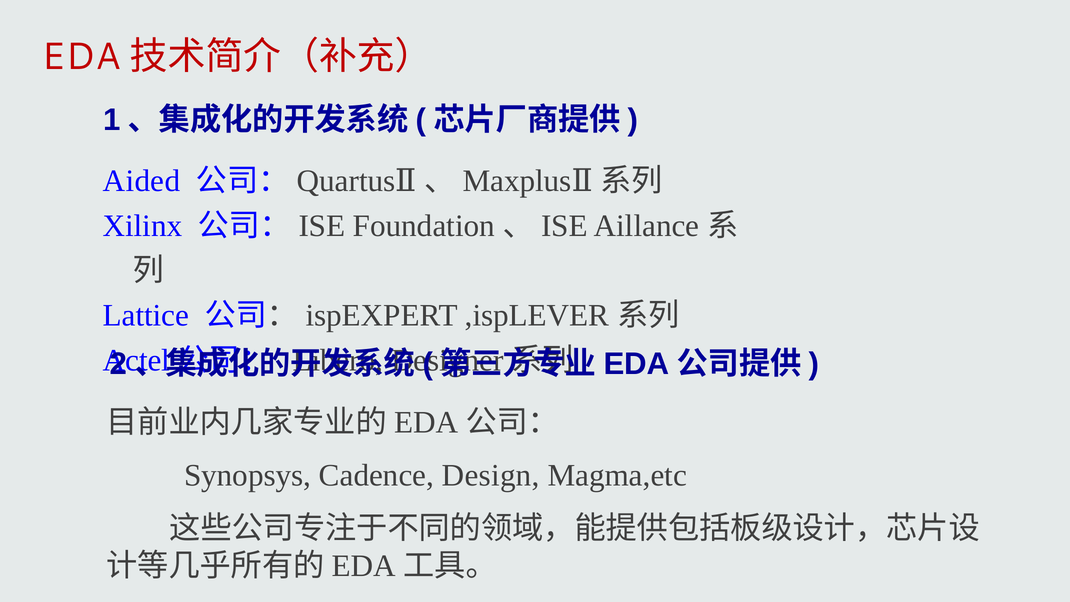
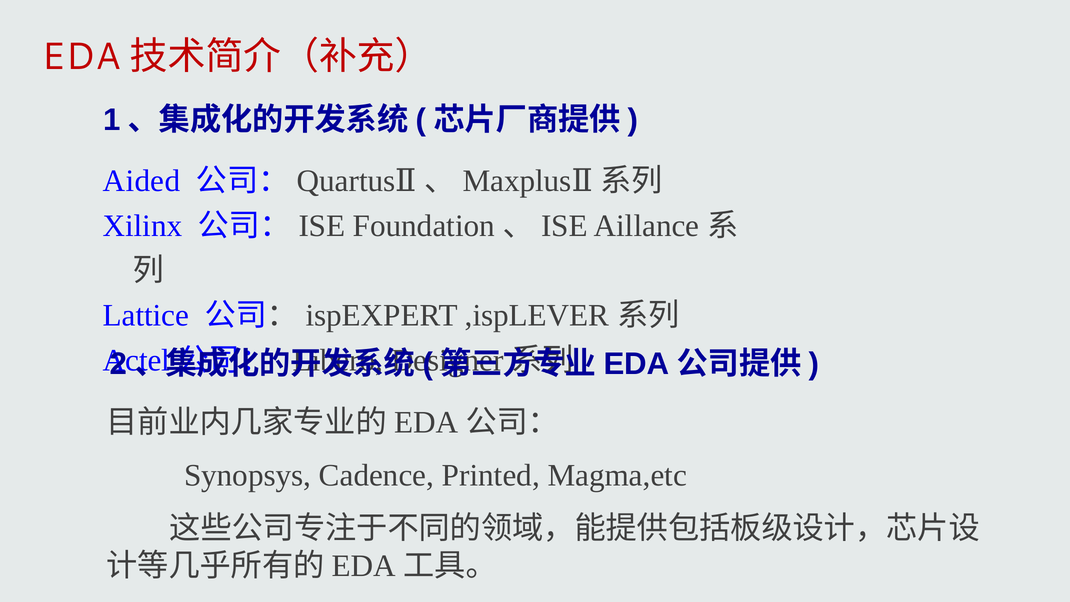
Design: Design -> Printed
